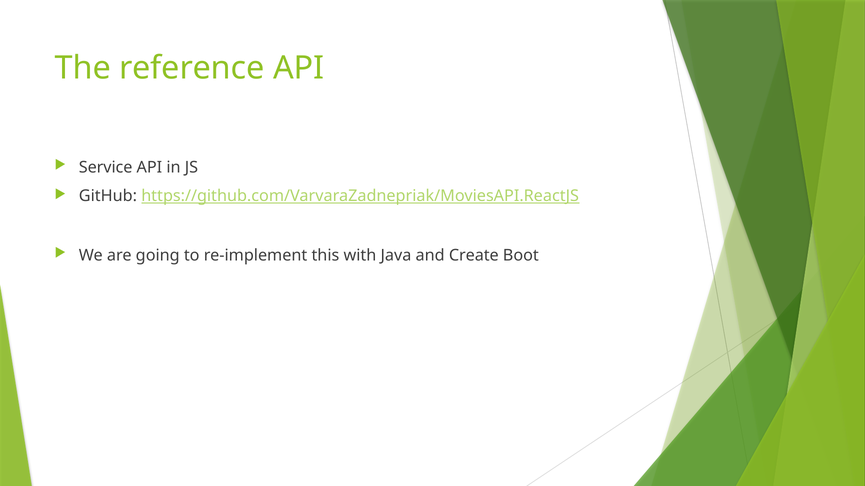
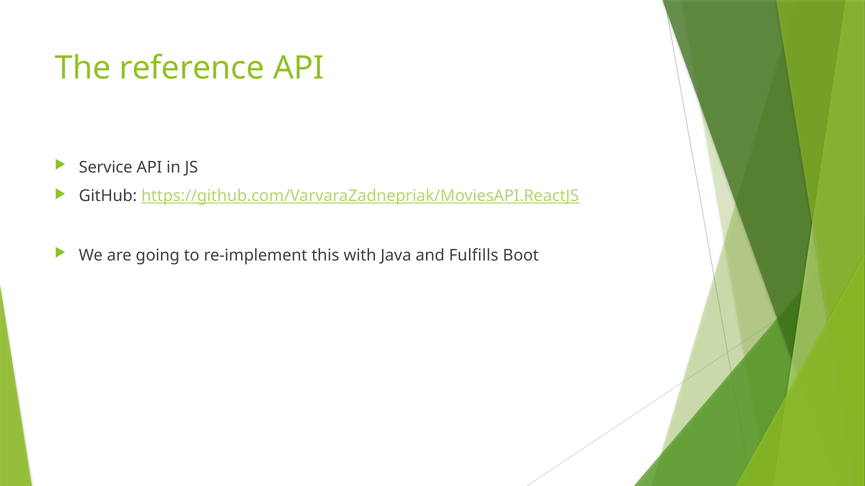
Create: Create -> Fulfills
